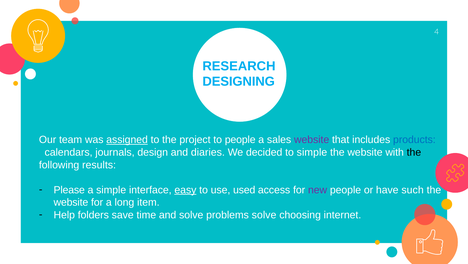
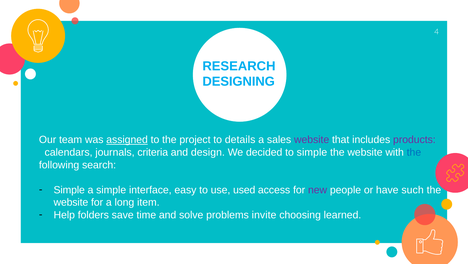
to people: people -> details
products colour: blue -> purple
design: design -> criteria
diaries: diaries -> design
the at (414, 152) colour: black -> blue
results: results -> search
Please at (69, 189): Please -> Simple
easy underline: present -> none
problems solve: solve -> invite
internet: internet -> learned
